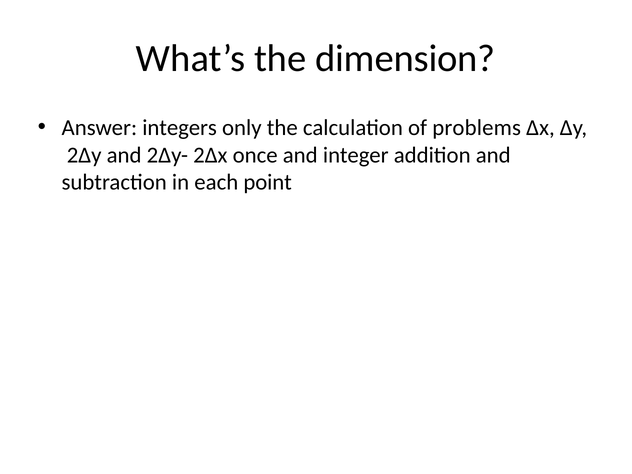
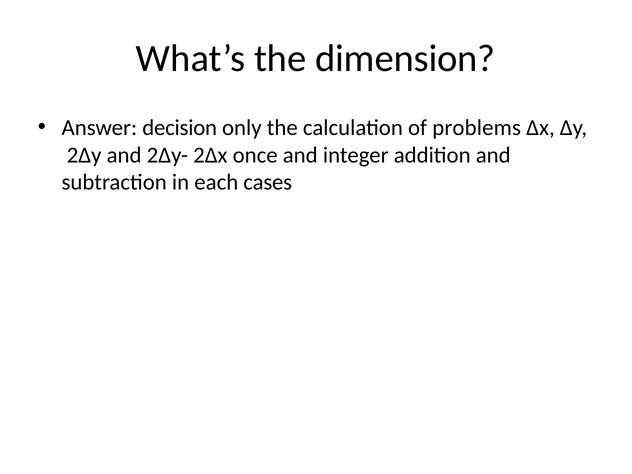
integers: integers -> decision
point: point -> cases
